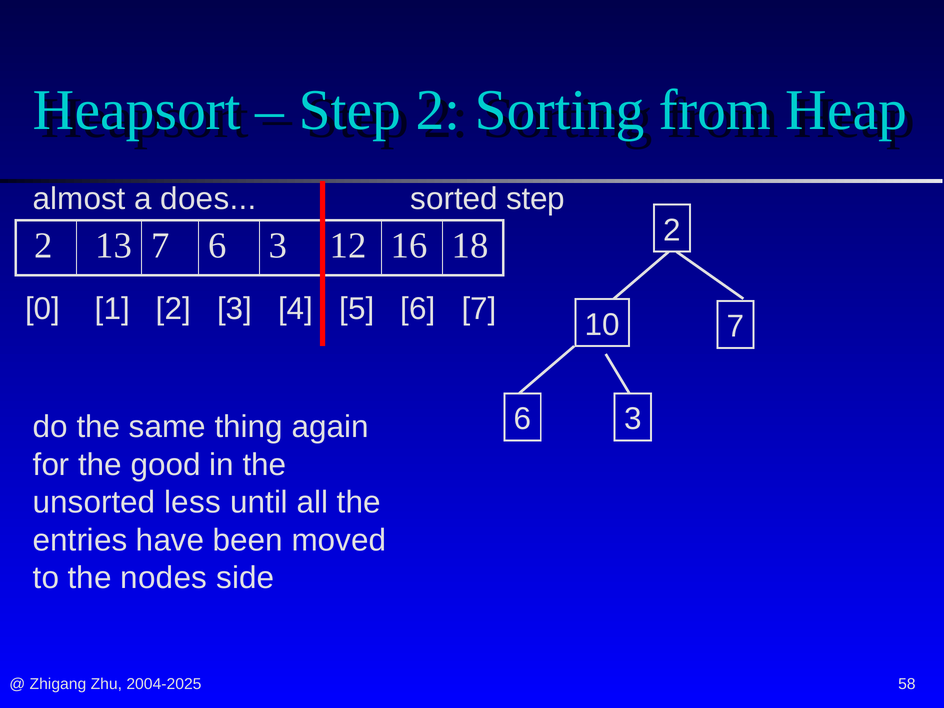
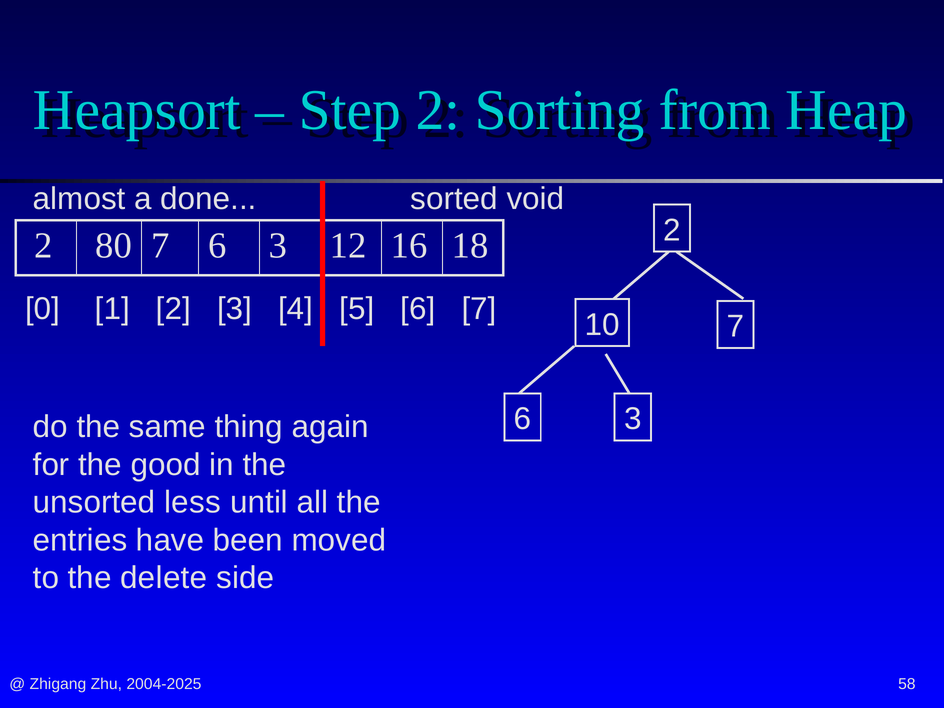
does: does -> done
sorted step: step -> void
13: 13 -> 80
nodes: nodes -> delete
